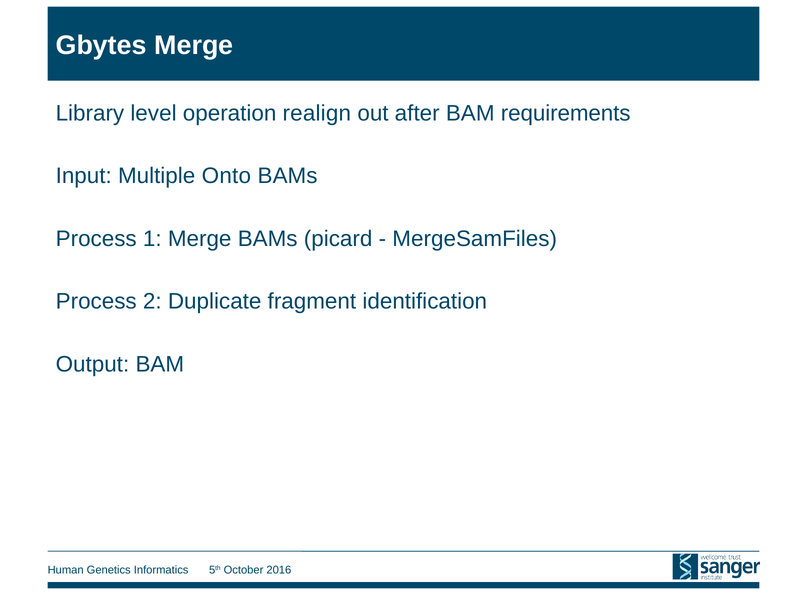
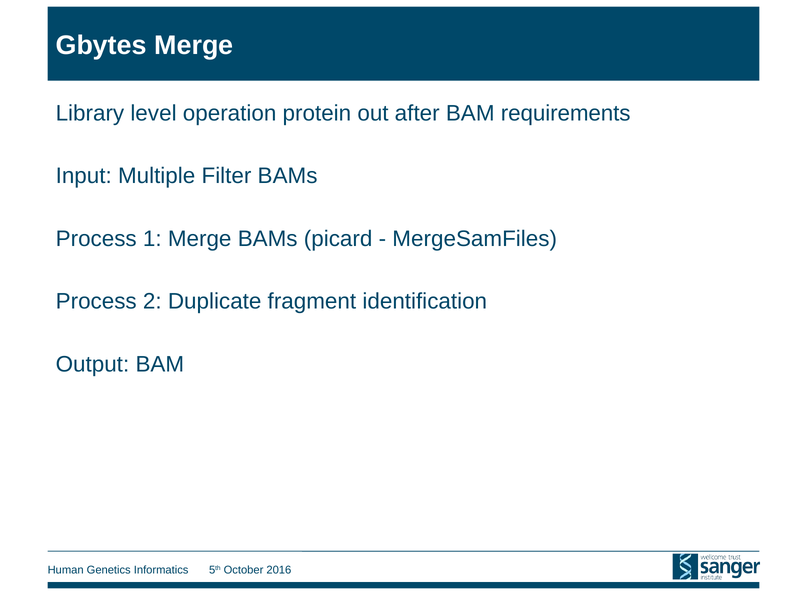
realign: realign -> protein
Onto: Onto -> Filter
